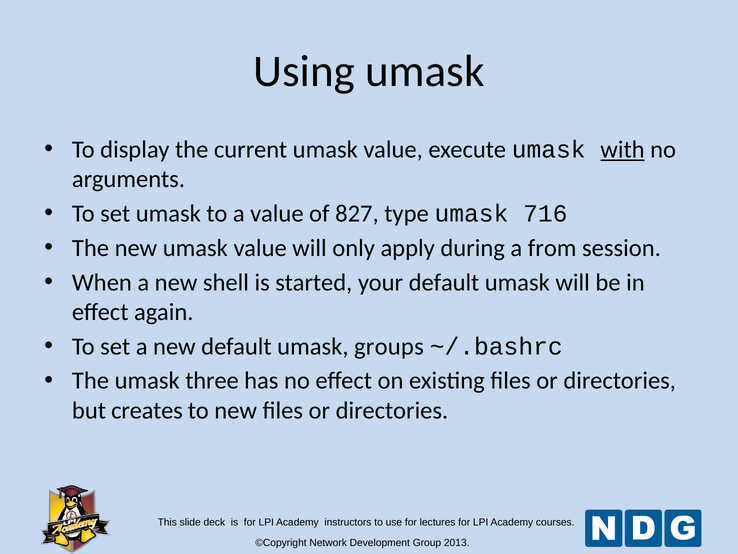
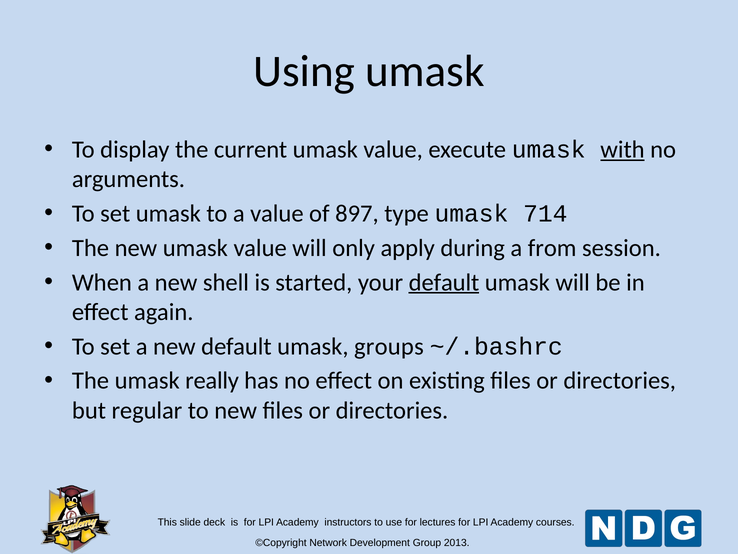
827: 827 -> 897
716: 716 -> 714
default at (444, 282) underline: none -> present
three: three -> really
creates: creates -> regular
